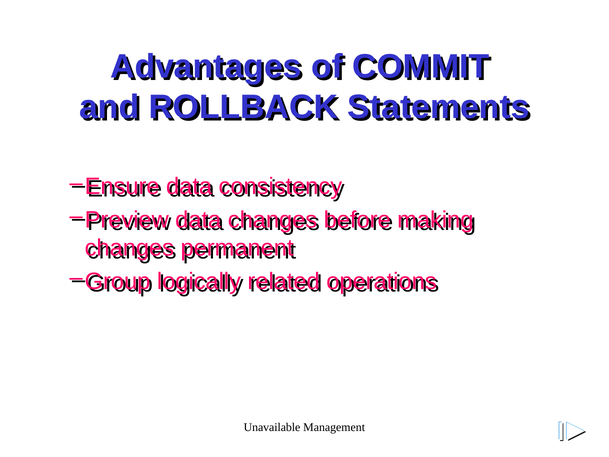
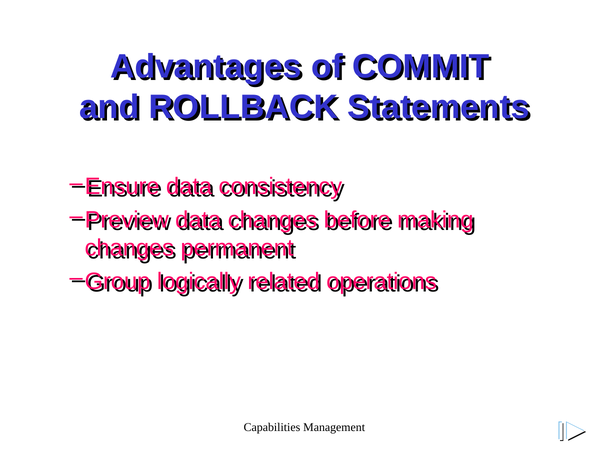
Unavailable: Unavailable -> Capabilities
